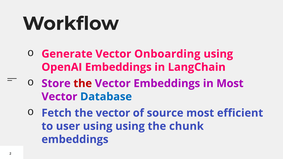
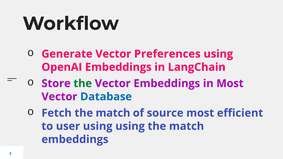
Onboarding: Onboarding -> Preferences
the at (83, 84) colour: red -> green
Fetch the vector: vector -> match
using the chunk: chunk -> match
